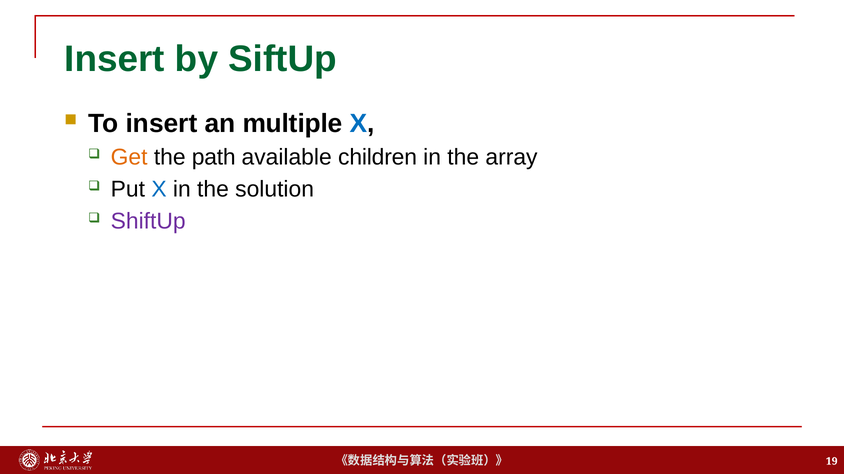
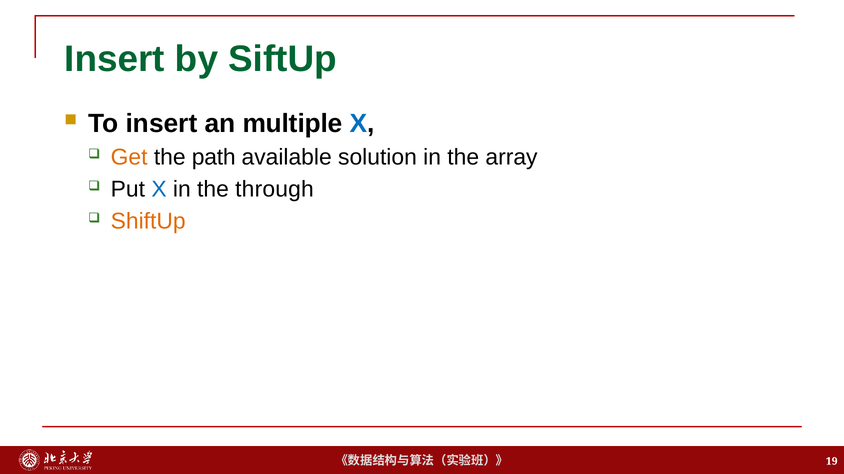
children: children -> solution
solution: solution -> through
ShiftUp colour: purple -> orange
